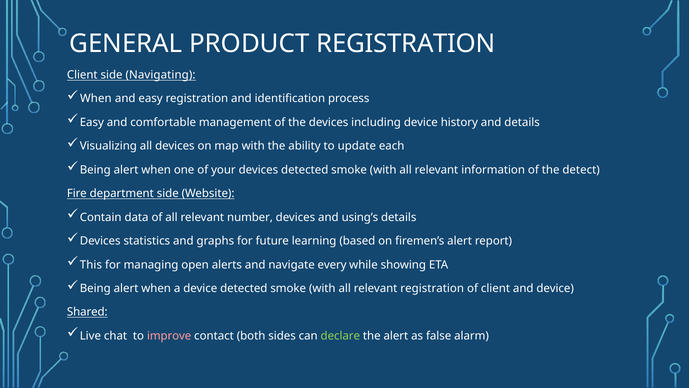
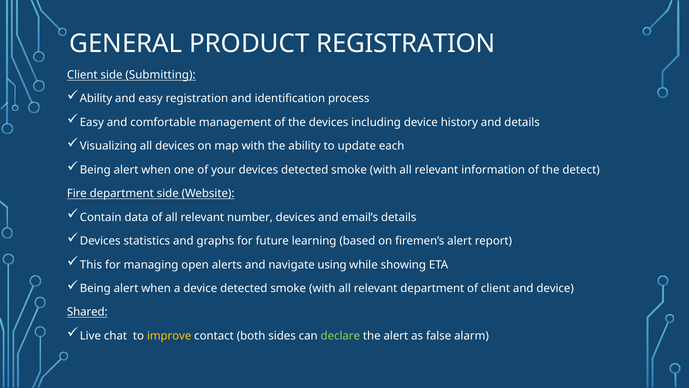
Navigating: Navigating -> Submitting
When at (96, 99): When -> Ability
using’s: using’s -> email’s
every: every -> using
relevant registration: registration -> department
improve colour: pink -> yellow
